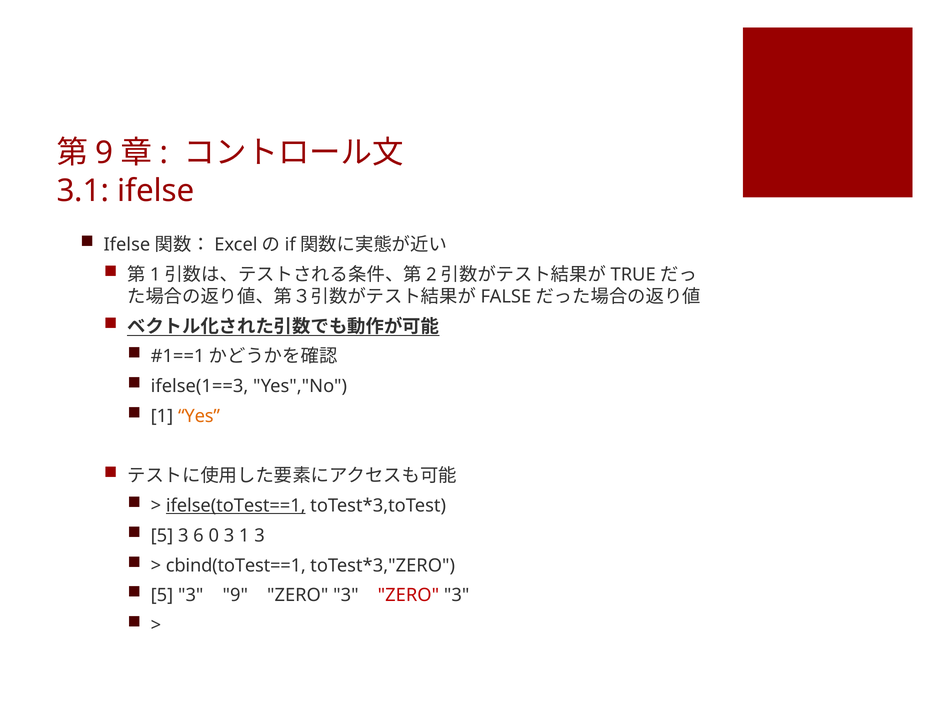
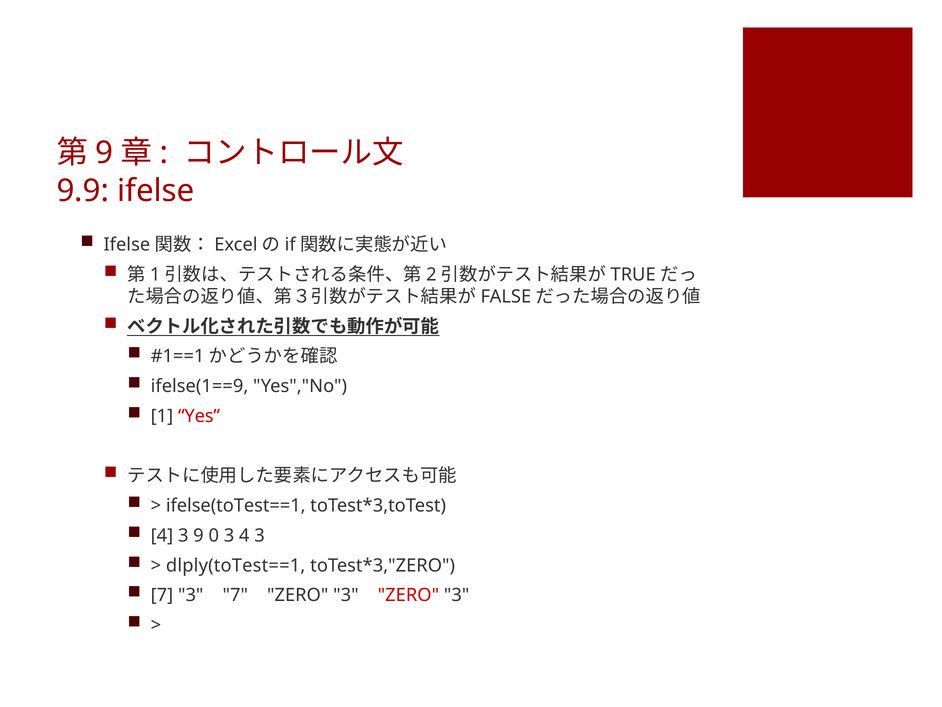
3.1: 3.1 -> 9.9
ifelse(1==3: ifelse(1==3 -> ifelse(1==9
Yes colour: orange -> red
ifelse(toTest==1 underline: present -> none
5 at (162, 535): 5 -> 4
3 6: 6 -> 9
3 1: 1 -> 4
cbind(toTest==1: cbind(toTest==1 -> dlply(toTest==1
5 at (162, 595): 5 -> 7
3 9: 9 -> 7
